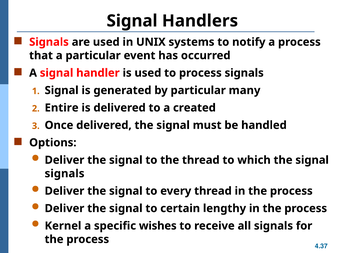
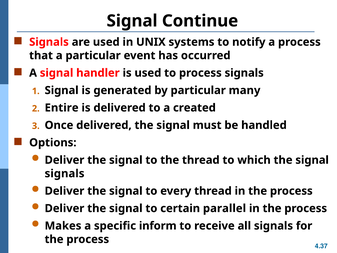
Handlers: Handlers -> Continue
lengthy: lengthy -> parallel
Kernel: Kernel -> Makes
wishes: wishes -> inform
